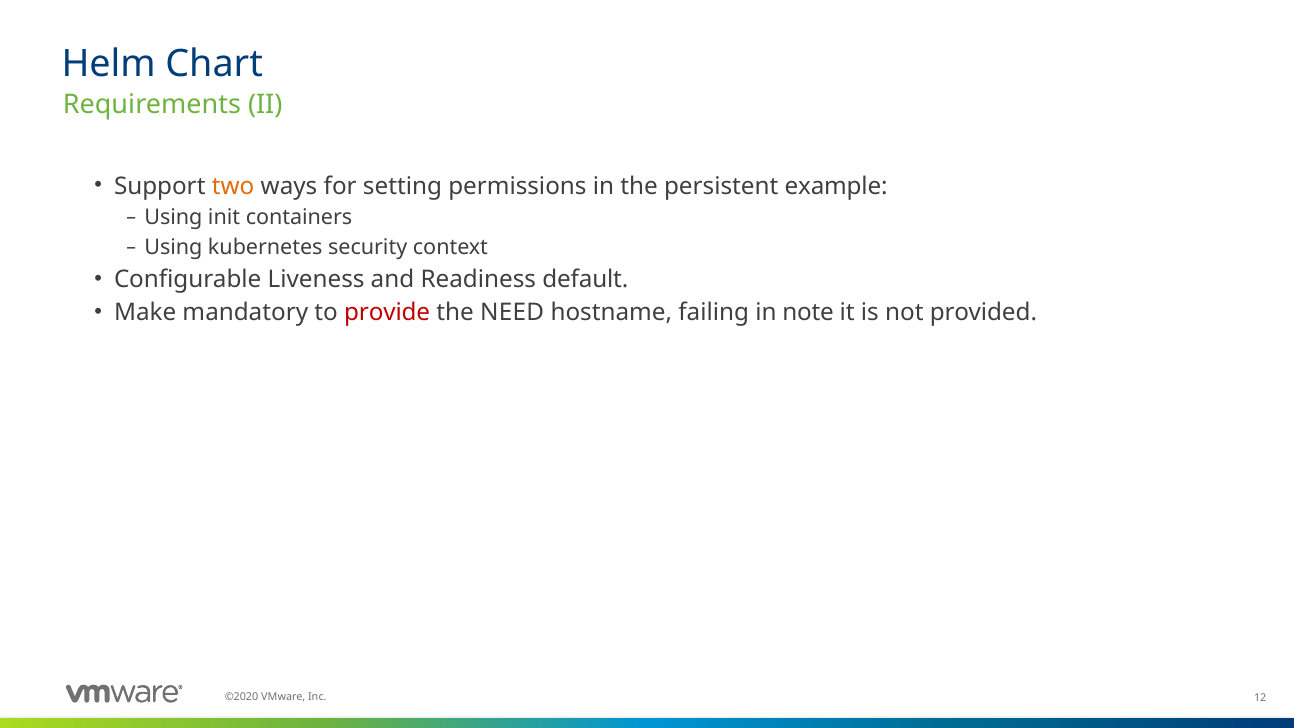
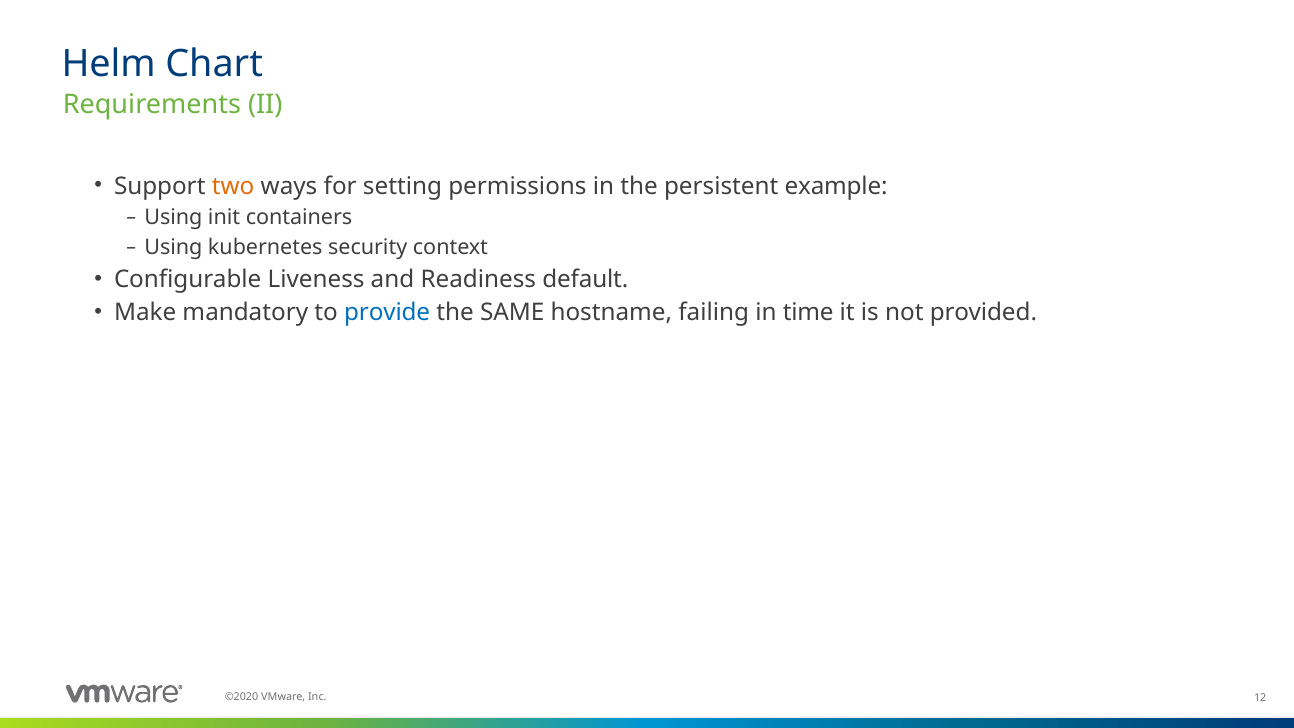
provide colour: red -> blue
NEED: NEED -> SAME
note: note -> time
